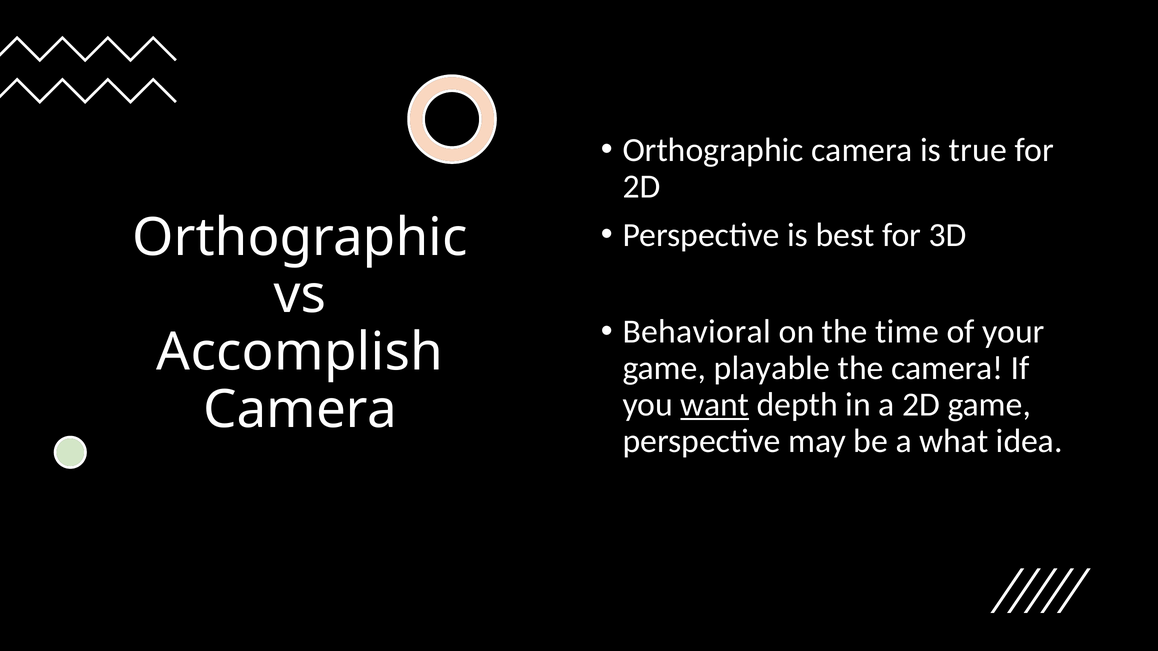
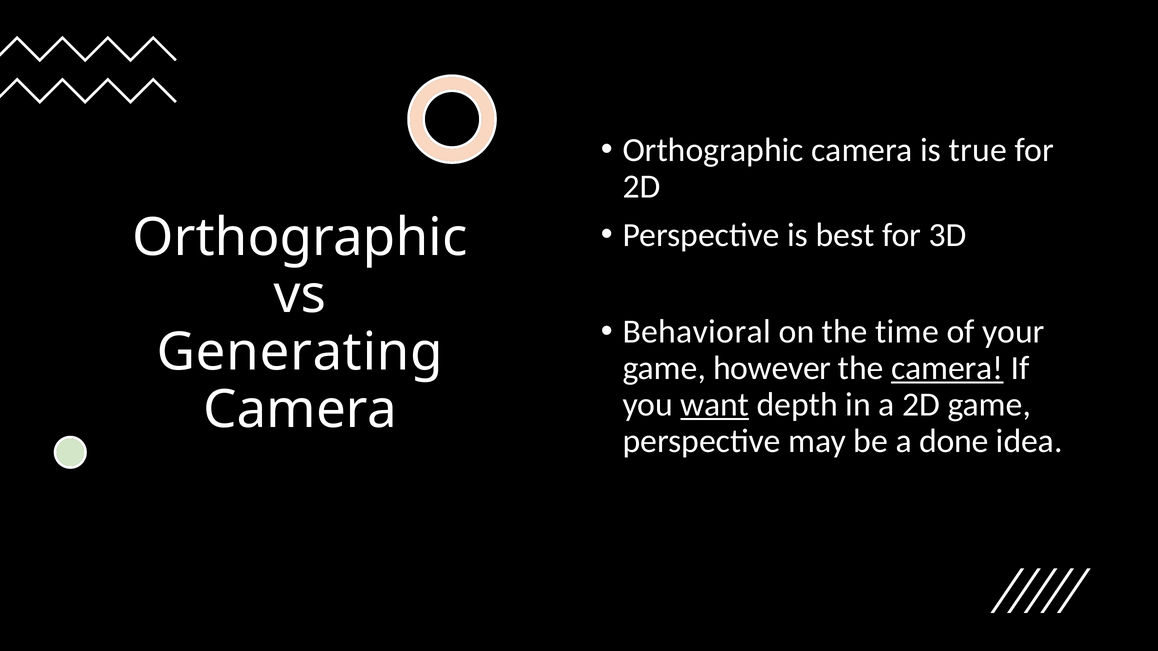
Accomplish: Accomplish -> Generating
playable: playable -> however
camera at (947, 368) underline: none -> present
what: what -> done
